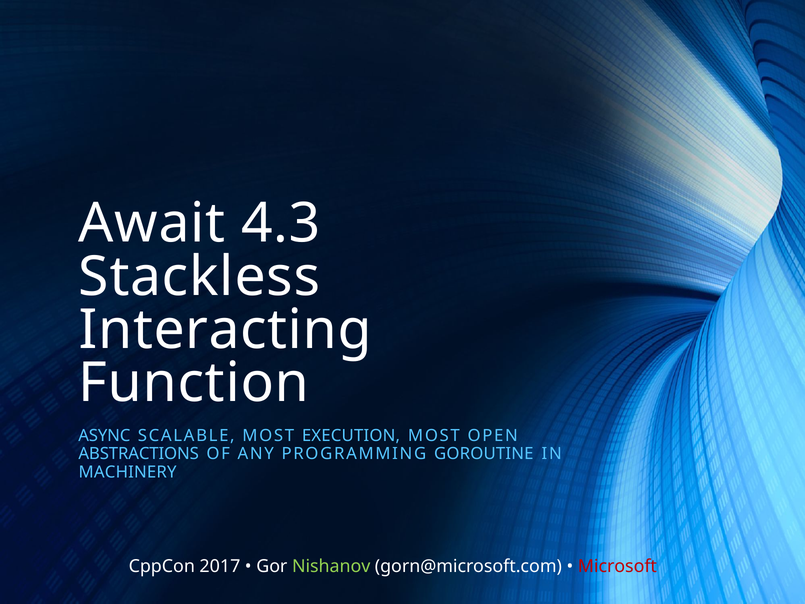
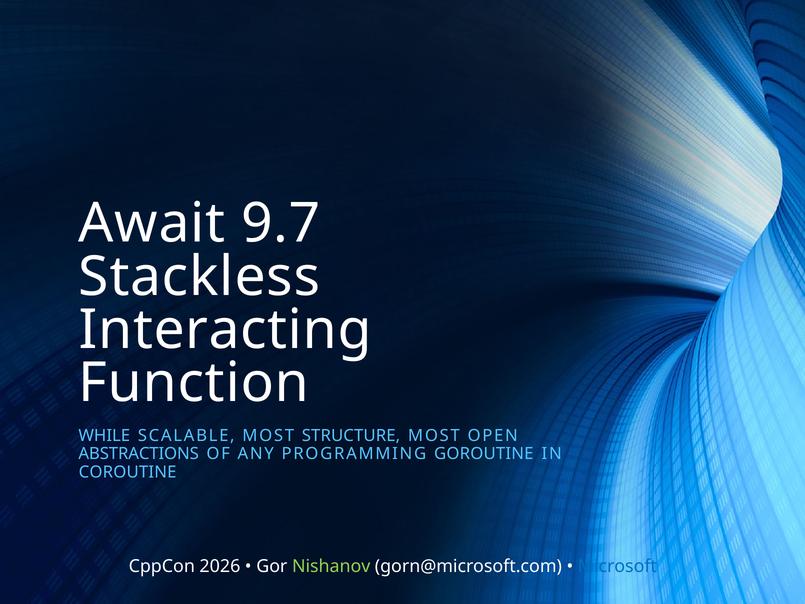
4.3: 4.3 -> 9.7
ASYNC: ASYNC -> WHILE
EXECUTION: EXECUTION -> STRUCTURE
MACHINERY: MACHINERY -> COROUTINE
2017: 2017 -> 2026
Microsoft colour: red -> blue
